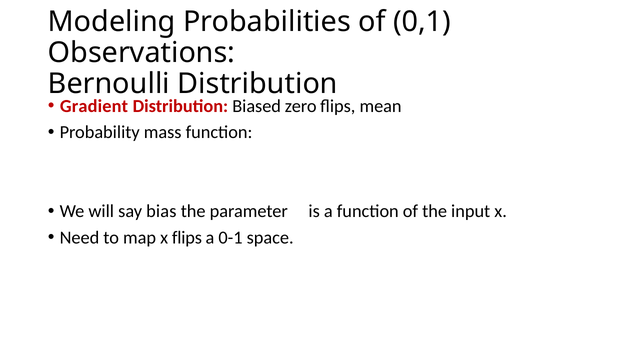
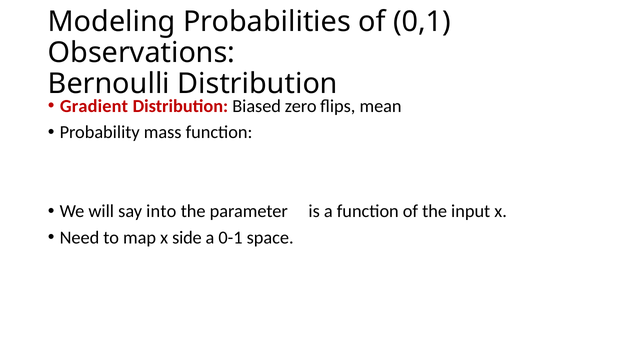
bias: bias -> into
x flips: flips -> side
